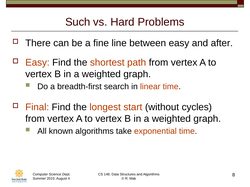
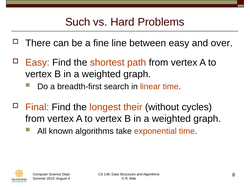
after: after -> over
start: start -> their
